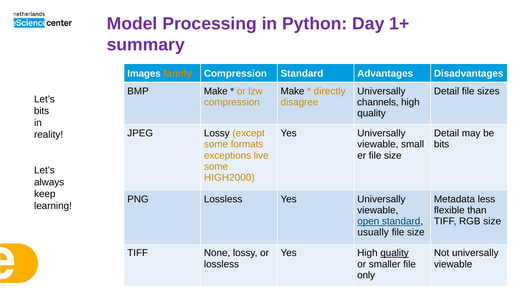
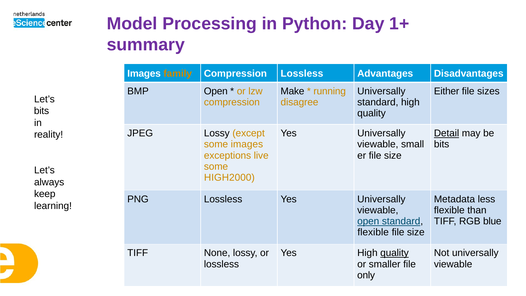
Compression Standard: Standard -> Lossless
BMP Make: Make -> Open
directly: directly -> running
Detail at (447, 91): Detail -> Either
channels at (378, 102): channels -> standard
Detail at (447, 133) underline: none -> present
some formats: formats -> images
RGB size: size -> blue
usually at (373, 232): usually -> flexible
